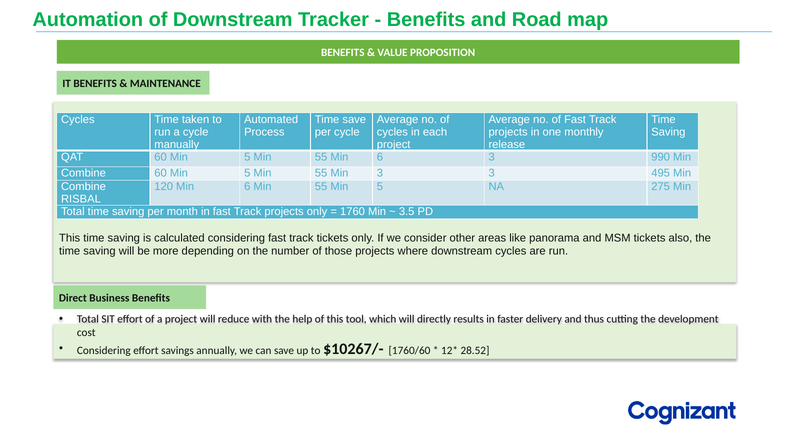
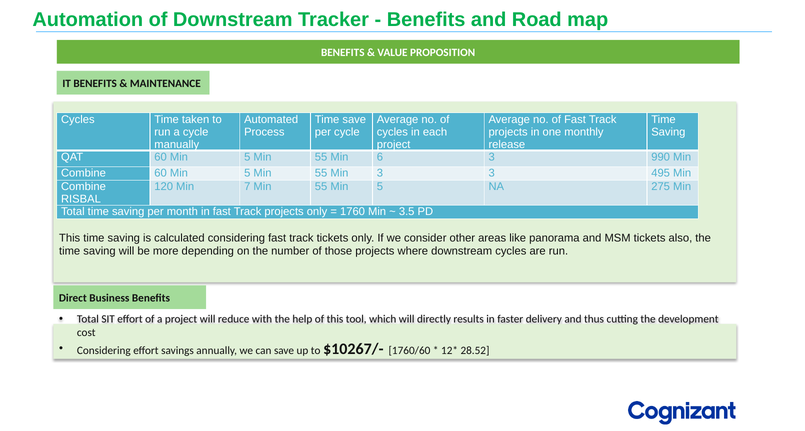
120 Min 6: 6 -> 7
